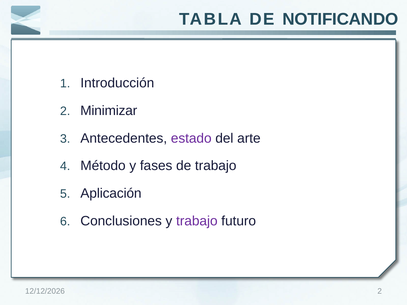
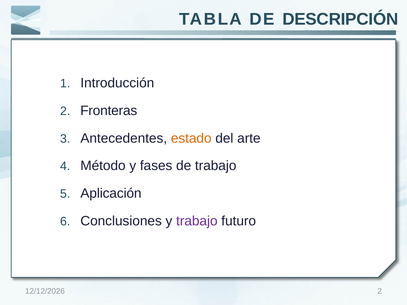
NOTIFICANDO: NOTIFICANDO -> DESCRIPCIÓN
Minimizar: Minimizar -> Fronteras
estado colour: purple -> orange
